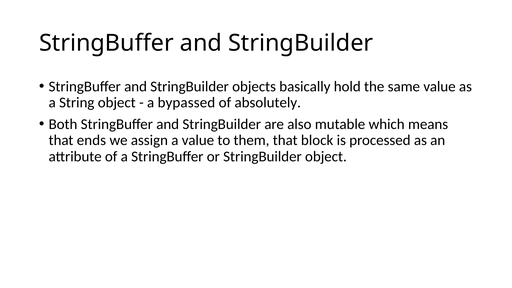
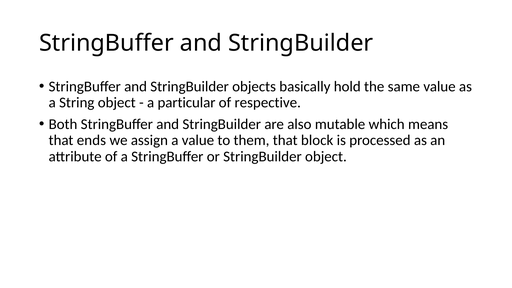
bypassed: bypassed -> particular
absolutely: absolutely -> respective
